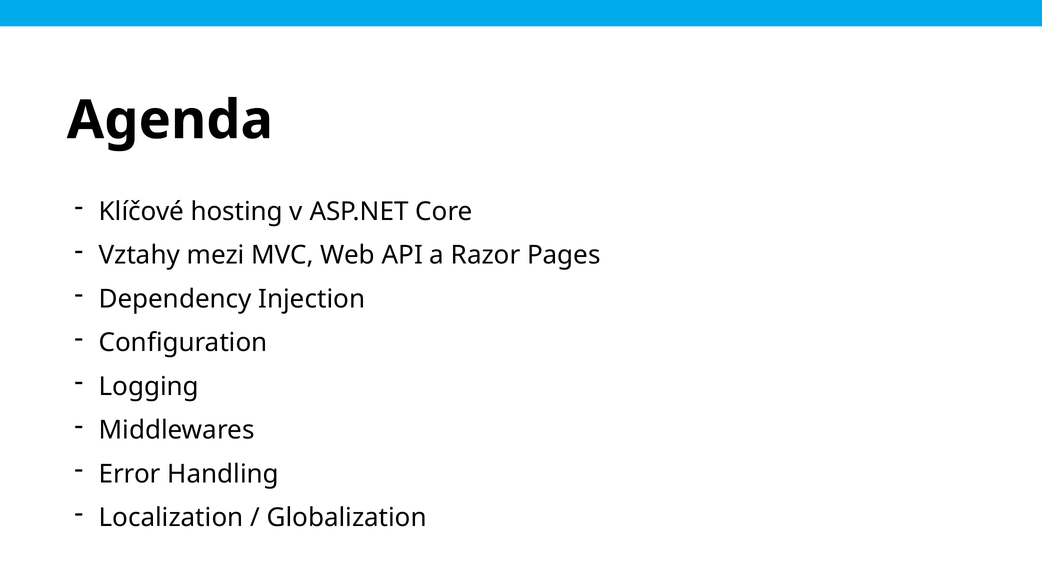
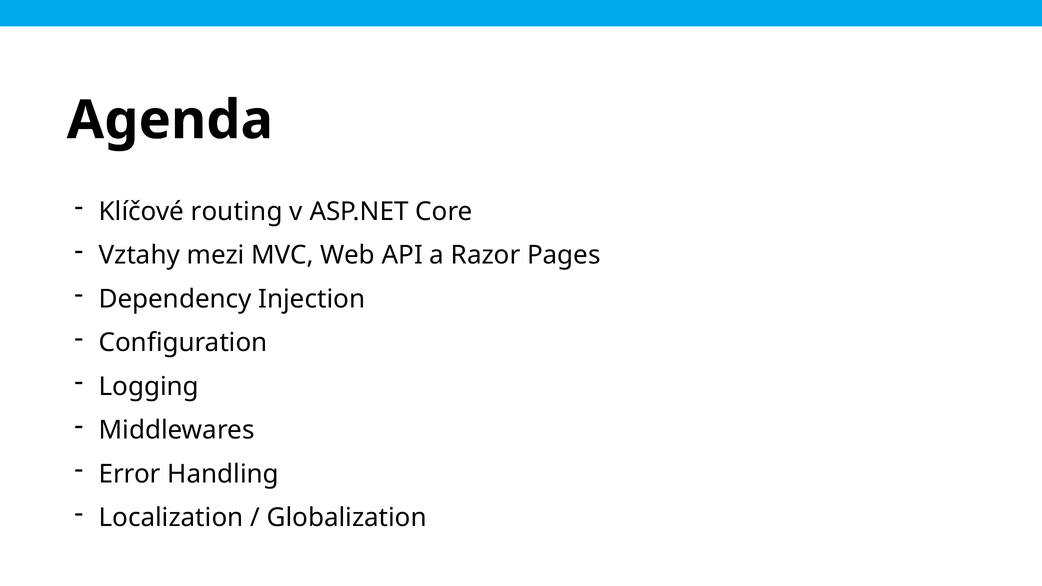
hosting: hosting -> routing
